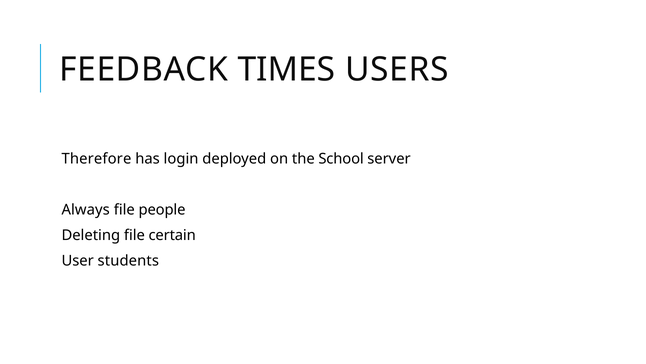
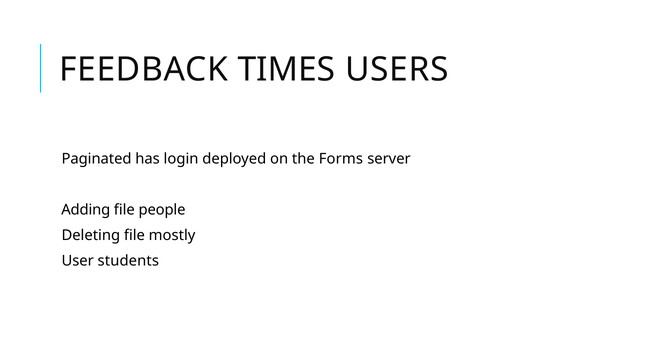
Therefore: Therefore -> Paginated
School: School -> Forms
Always: Always -> Adding
certain: certain -> mostly
